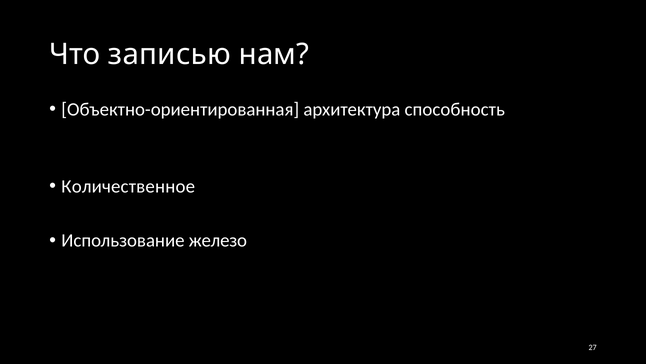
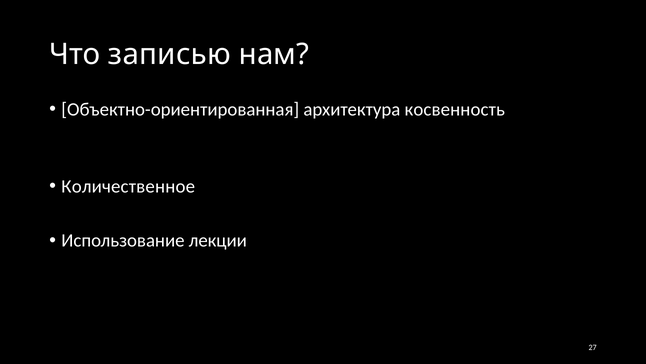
способность: способность -> косвенность
железо: железо -> лекции
